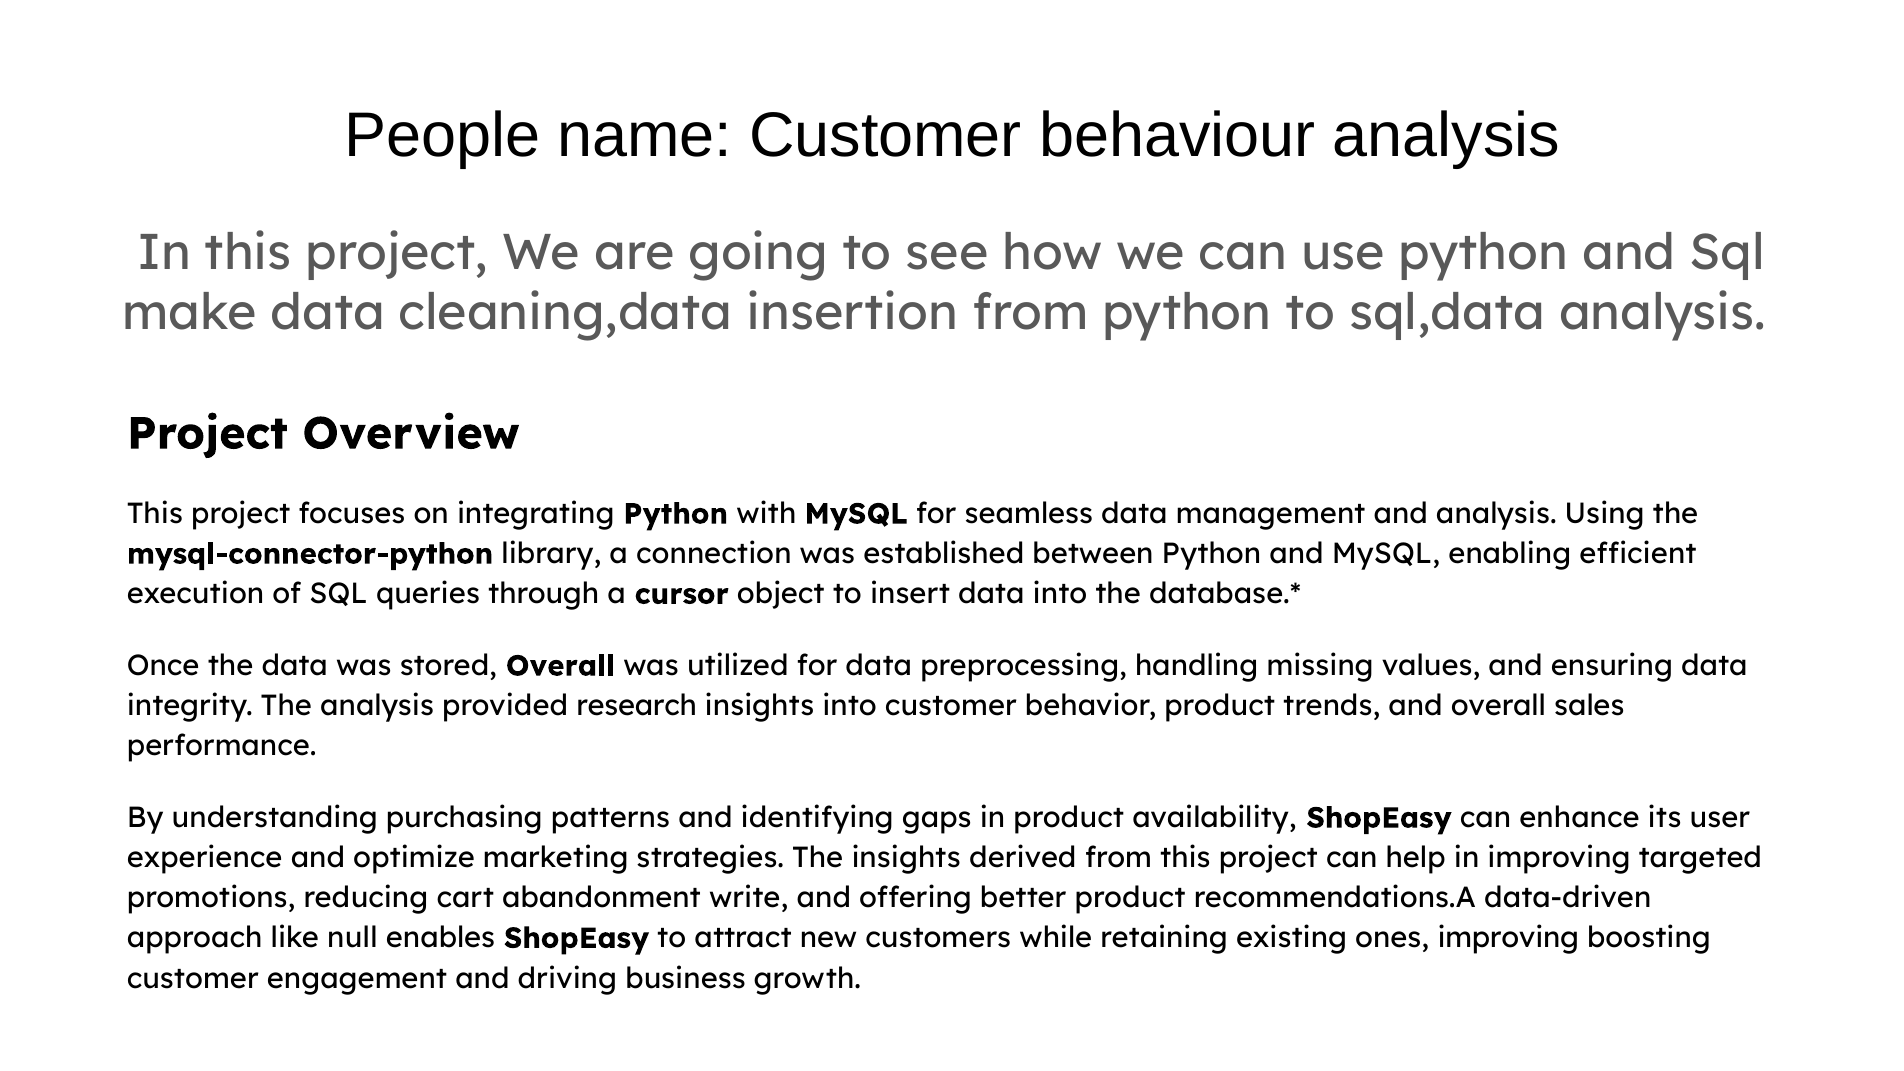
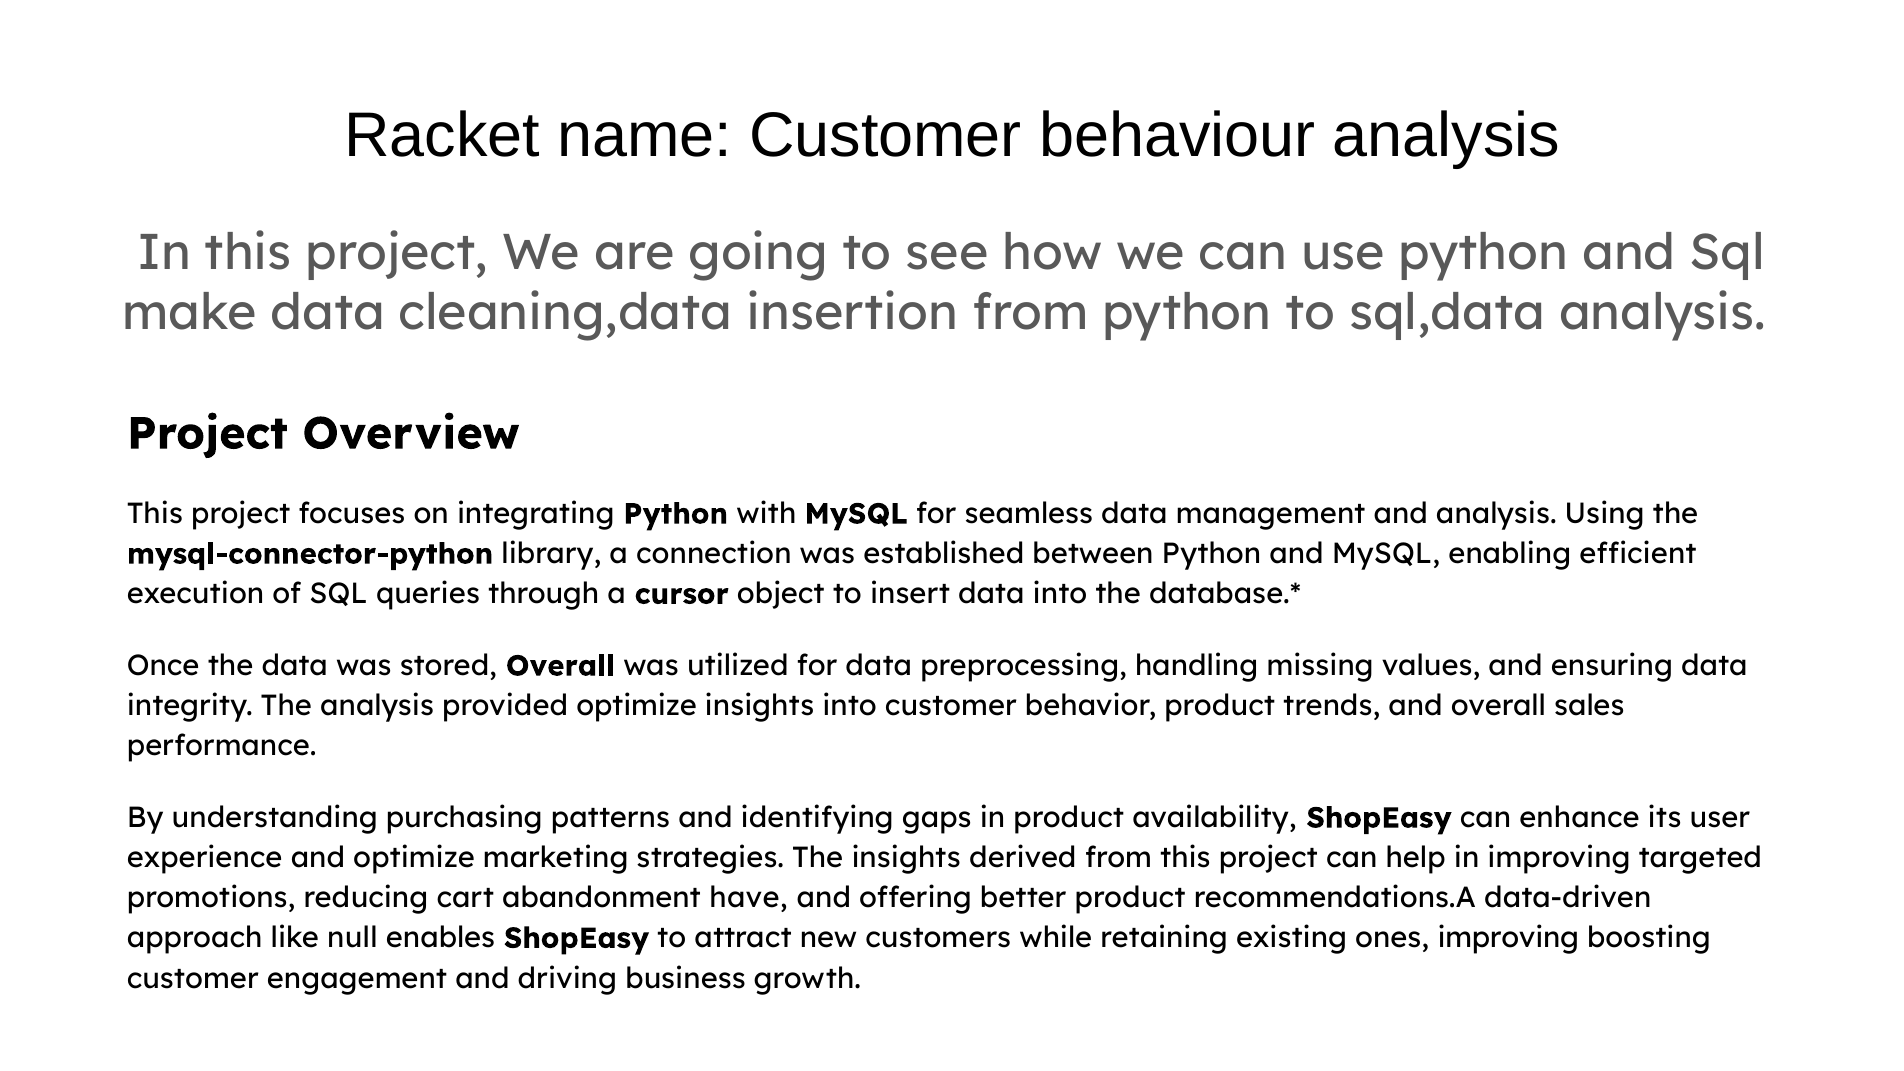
People: People -> Racket
provided research: research -> optimize
write: write -> have
